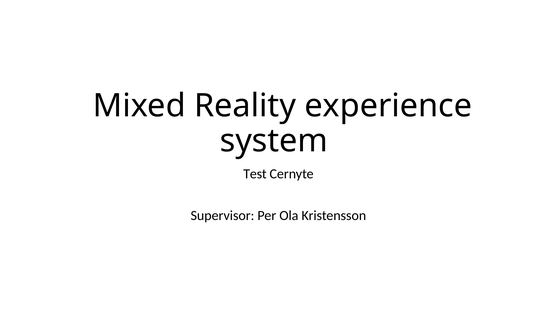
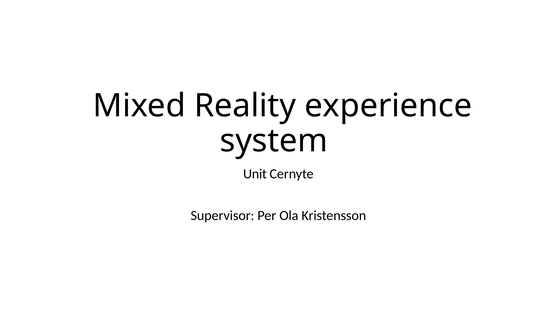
Test: Test -> Unit
